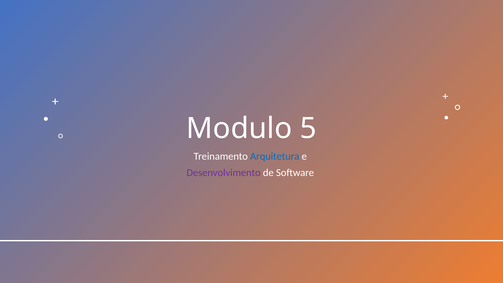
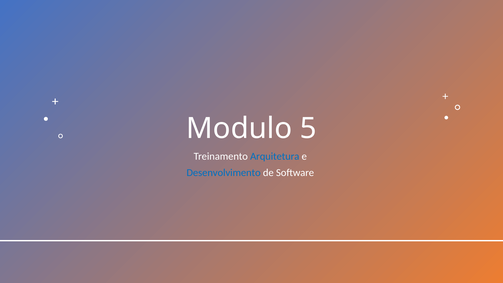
Desenvolvimento colour: purple -> blue
